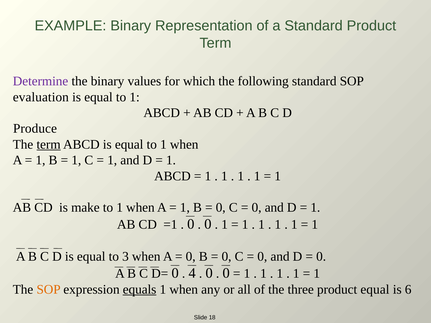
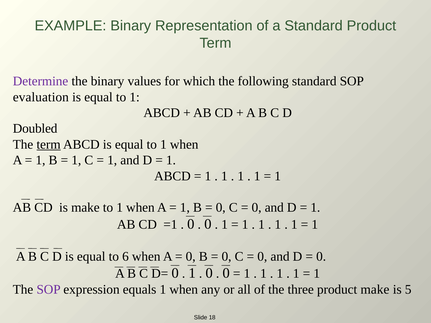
Produce: Produce -> Doubled
3: 3 -> 6
4 at (192, 273): 4 -> 1
SOP at (49, 290) colour: orange -> purple
equals underline: present -> none
product equal: equal -> make
6: 6 -> 5
